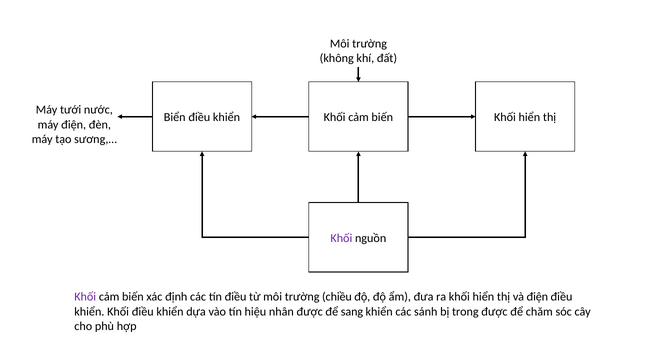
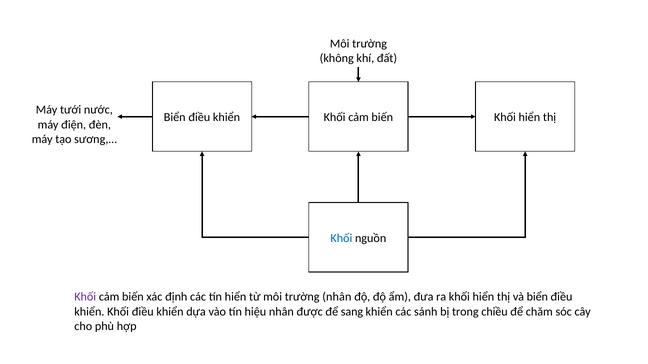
Khối at (341, 238) colour: purple -> blue
tín điều: điều -> hiển
trường chiều: chiều -> nhân
và điện: điện -> biển
trong được: được -> chiều
